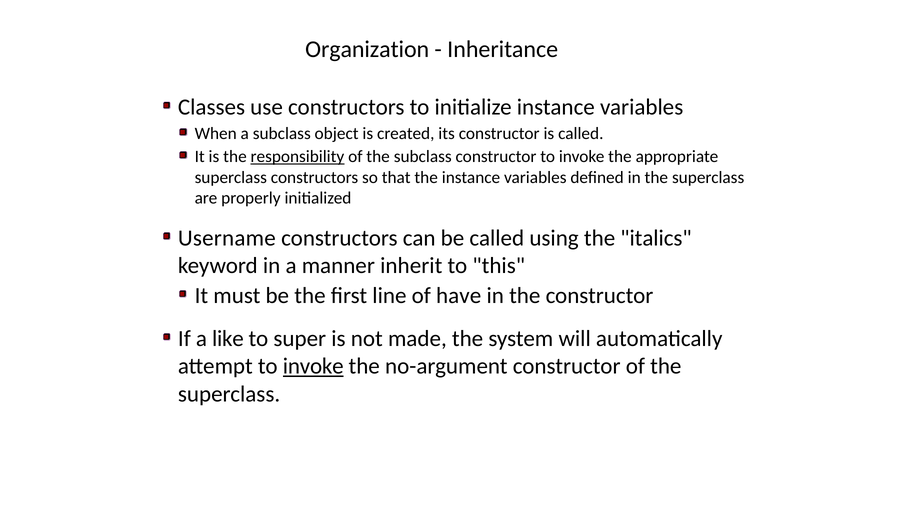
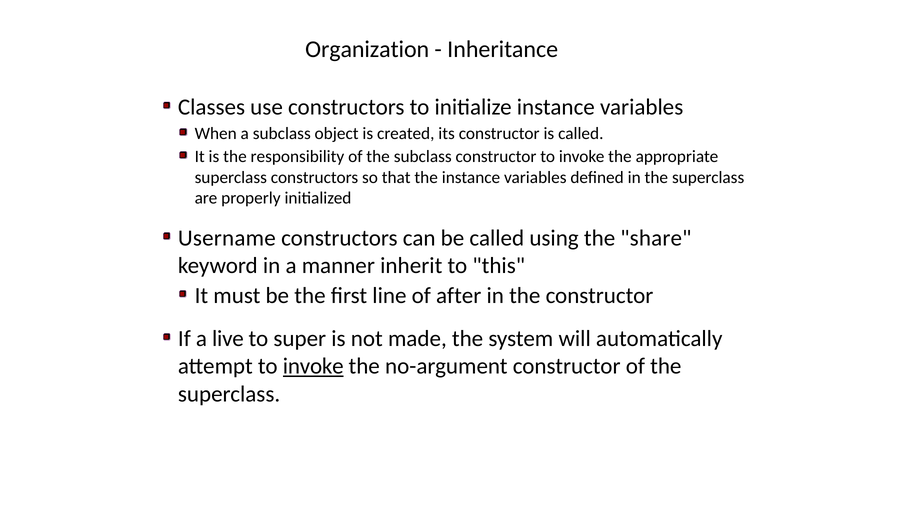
responsibility underline: present -> none
italics: italics -> share
have: have -> after
like: like -> live
